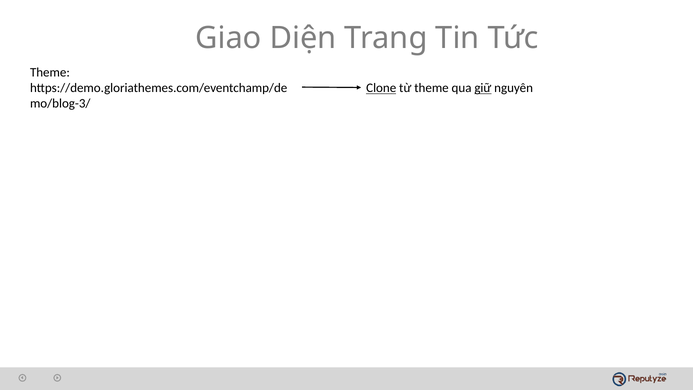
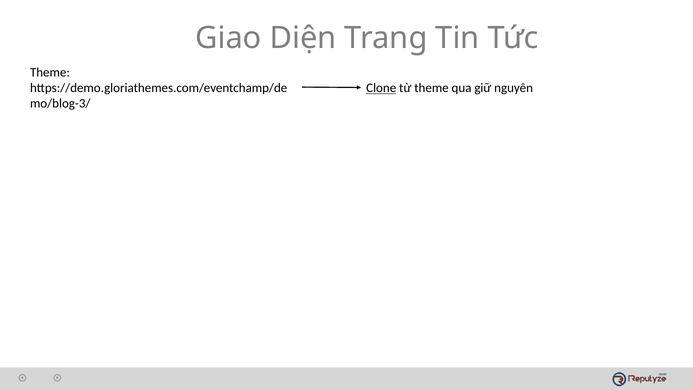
giữ underline: present -> none
